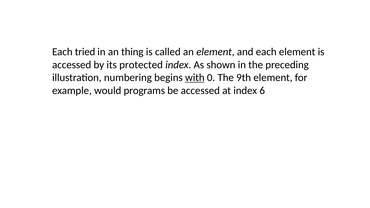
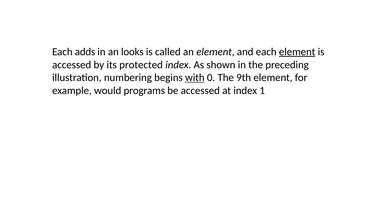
tried: tried -> adds
thing: thing -> looks
element at (297, 52) underline: none -> present
6: 6 -> 1
